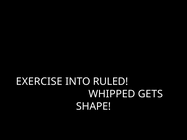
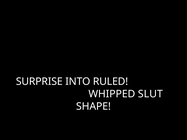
EXERCISE: EXERCISE -> SURPRISE
GETS: GETS -> SLUT
